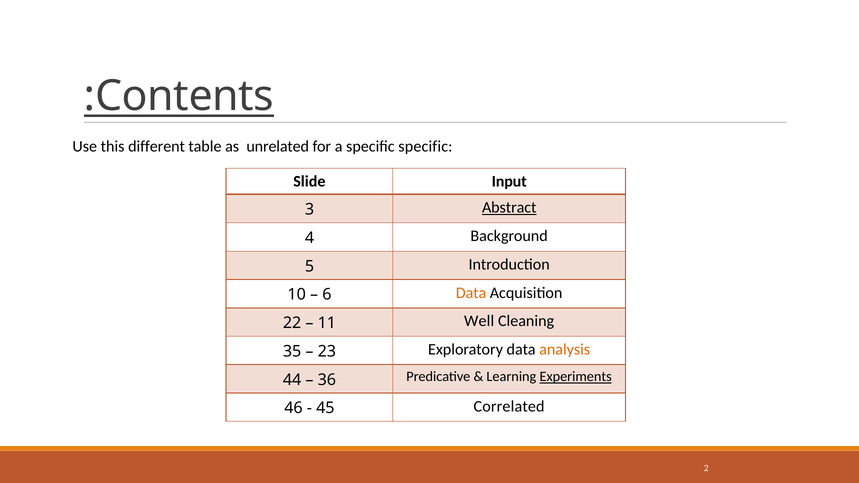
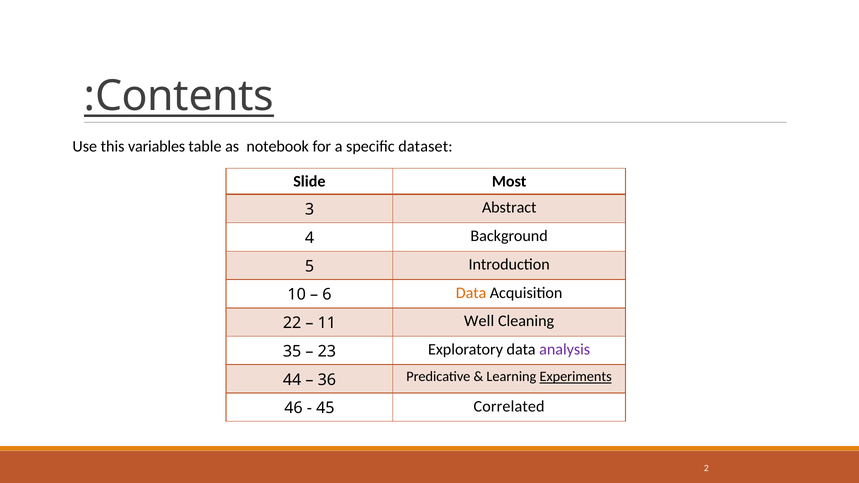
different: different -> variables
unrelated: unrelated -> notebook
specific specific: specific -> dataset
Input: Input -> Most
Abstract underline: present -> none
analysis colour: orange -> purple
